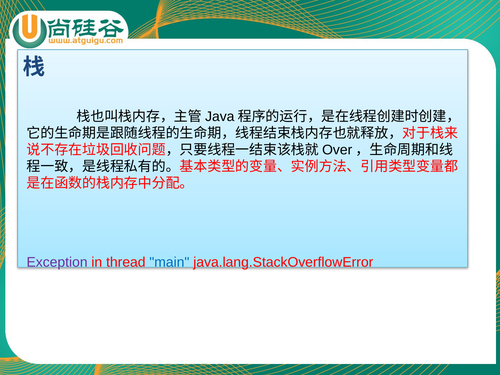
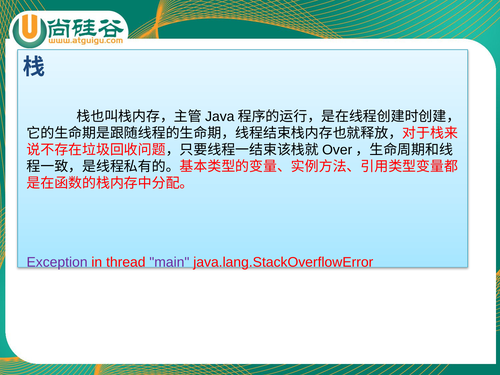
main colour: blue -> purple
